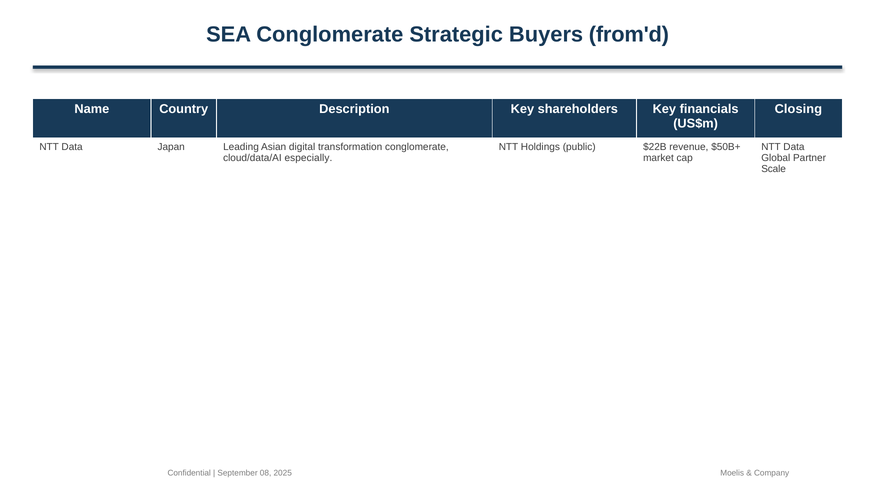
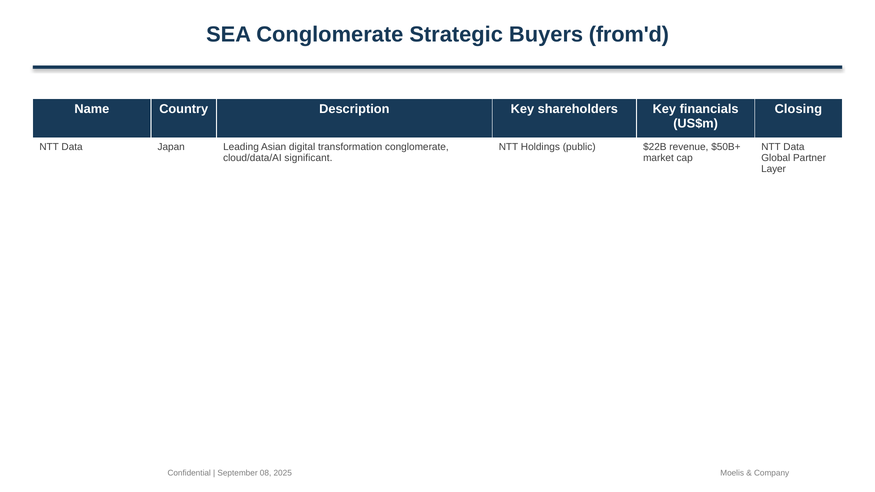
especially: especially -> significant
Scale: Scale -> Layer
